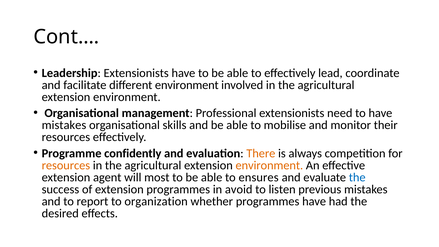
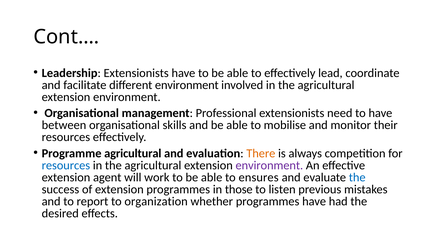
mistakes at (64, 125): mistakes -> between
Programme confidently: confidently -> agricultural
resources at (66, 165) colour: orange -> blue
environment at (269, 165) colour: orange -> purple
most: most -> work
avoid: avoid -> those
